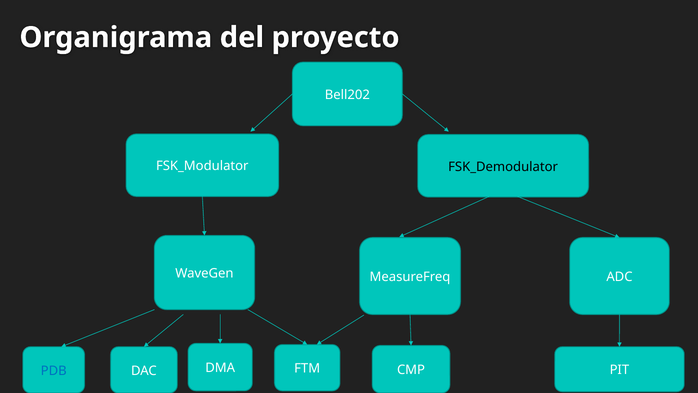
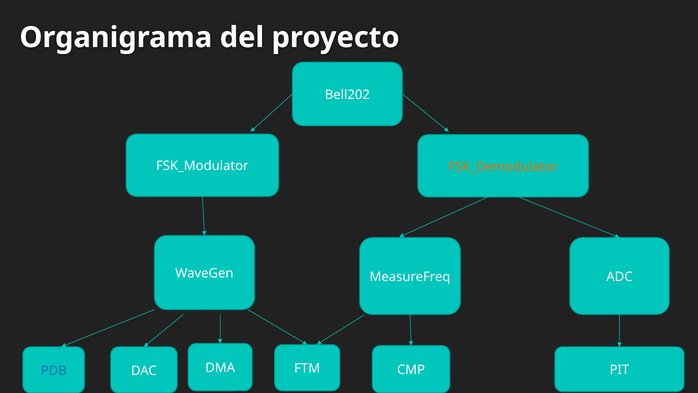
FSK_Demodulator colour: black -> orange
